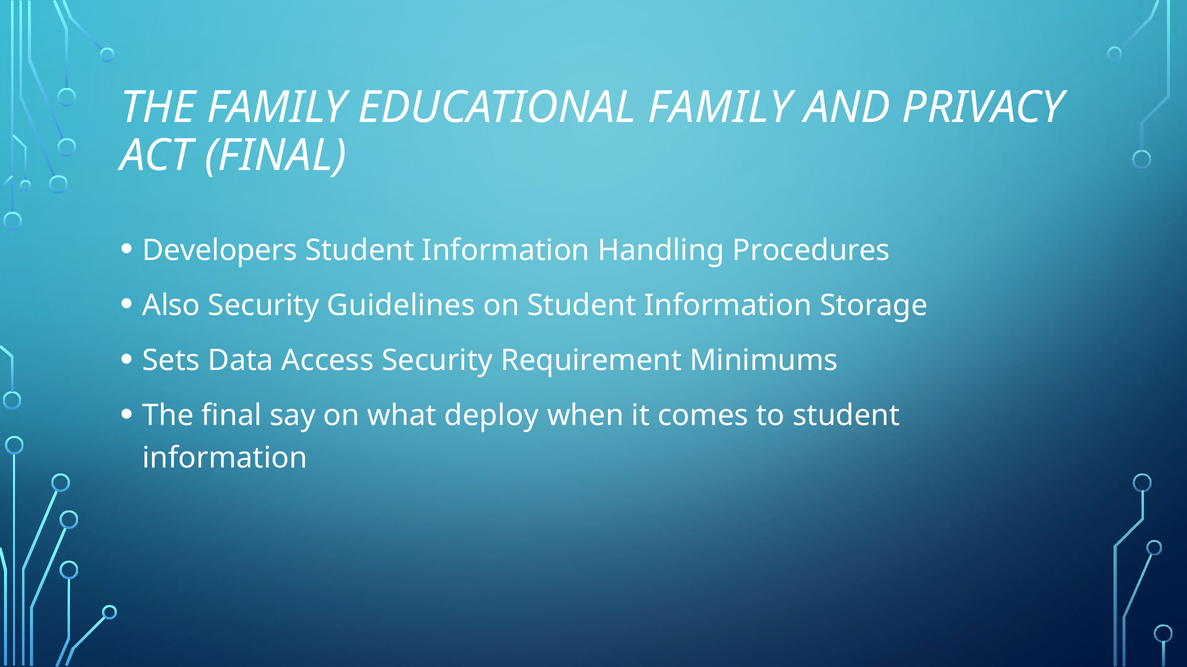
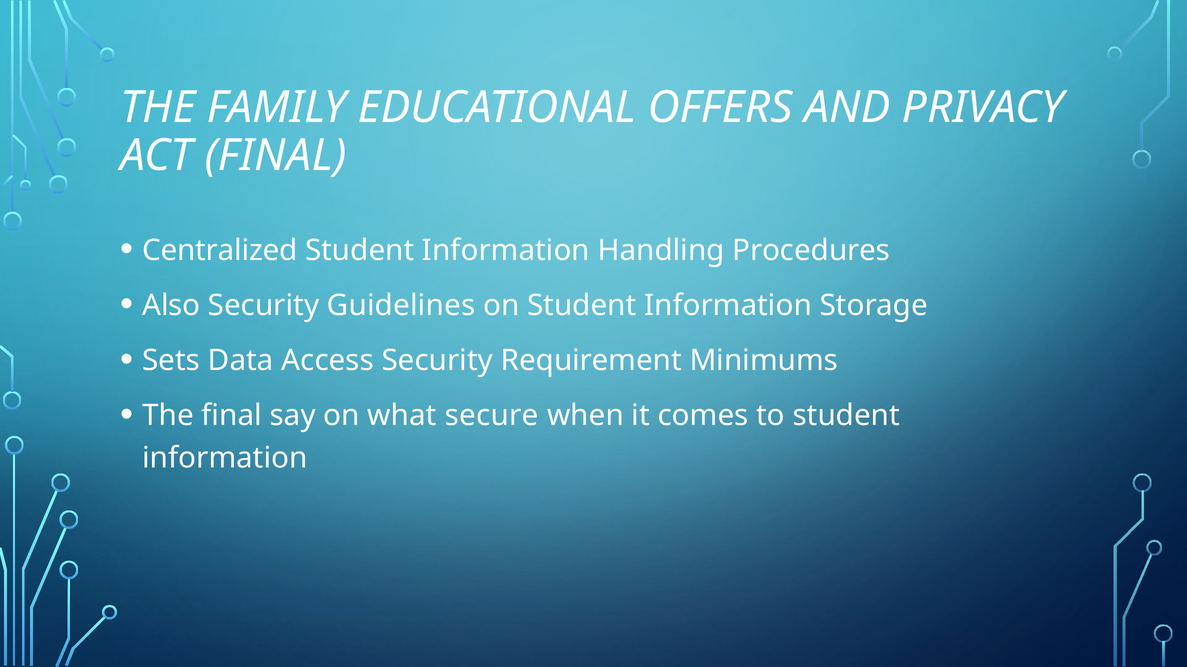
EDUCATIONAL FAMILY: FAMILY -> OFFERS
Developers: Developers -> Centralized
deploy: deploy -> secure
